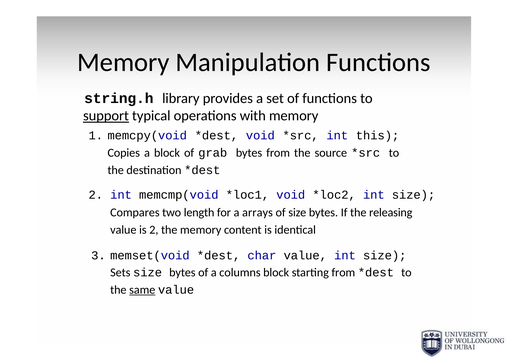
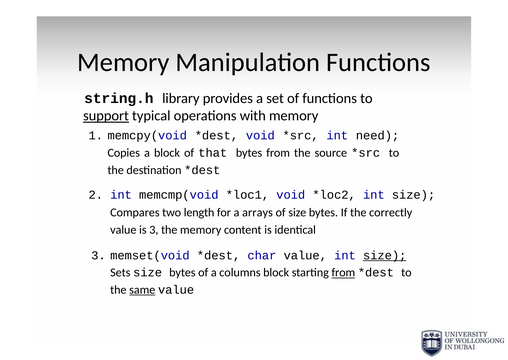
this: this -> need
grab: grab -> that
releasing: releasing -> correctly
is 2: 2 -> 3
size at (385, 255) underline: none -> present
from at (343, 272) underline: none -> present
